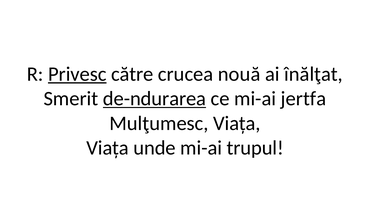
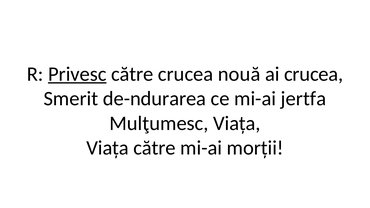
ai înălţat: înălţat -> crucea
de-ndurarea underline: present -> none
Viața unde: unde -> către
trupul: trupul -> morții
